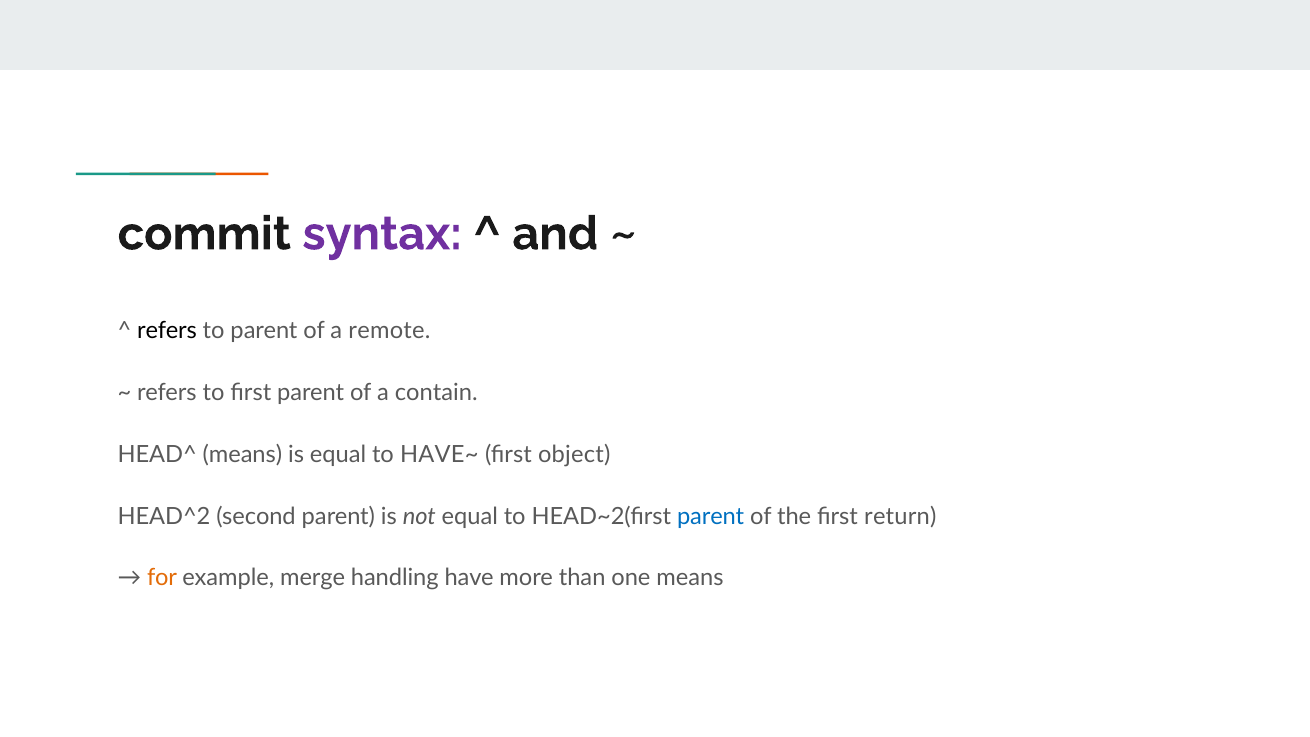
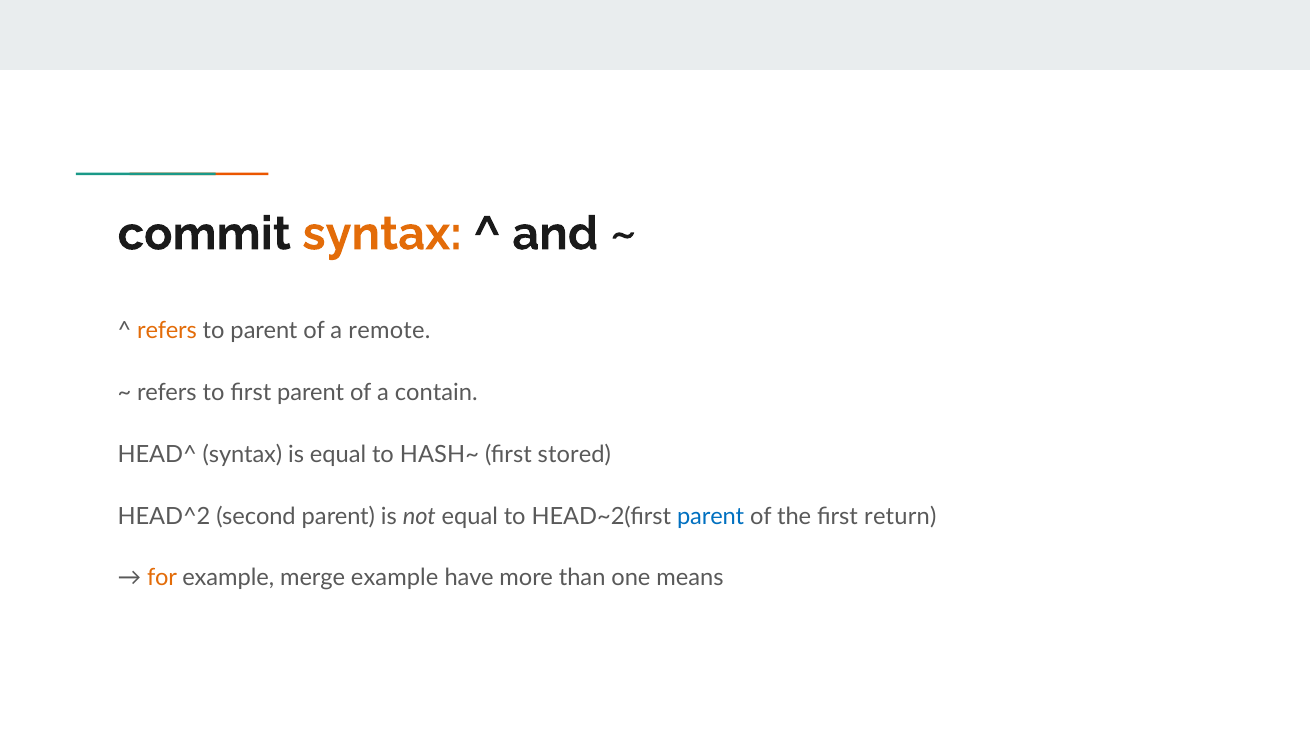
syntax at (382, 234) colour: purple -> orange
refers at (167, 331) colour: black -> orange
HEAD^ means: means -> syntax
HAVE~: HAVE~ -> HASH~
object: object -> stored
merge handling: handling -> example
